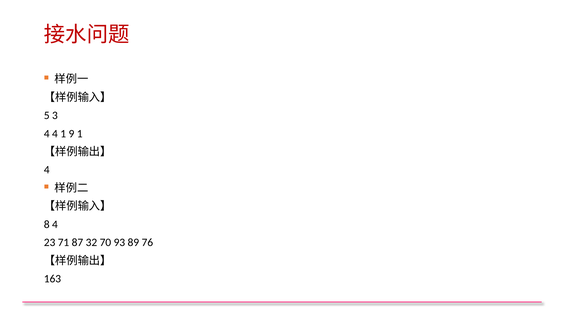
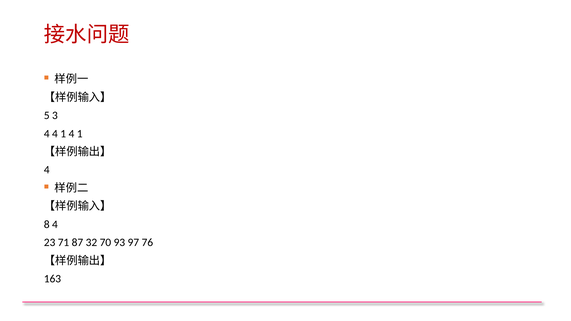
1 9: 9 -> 4
89: 89 -> 97
